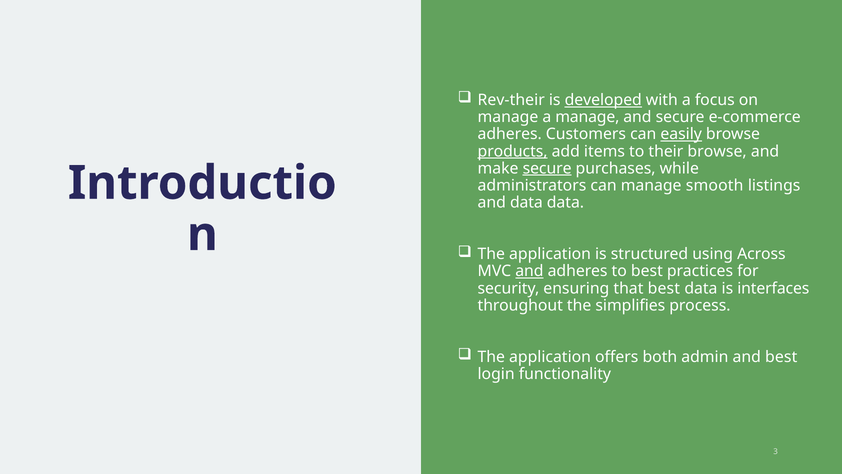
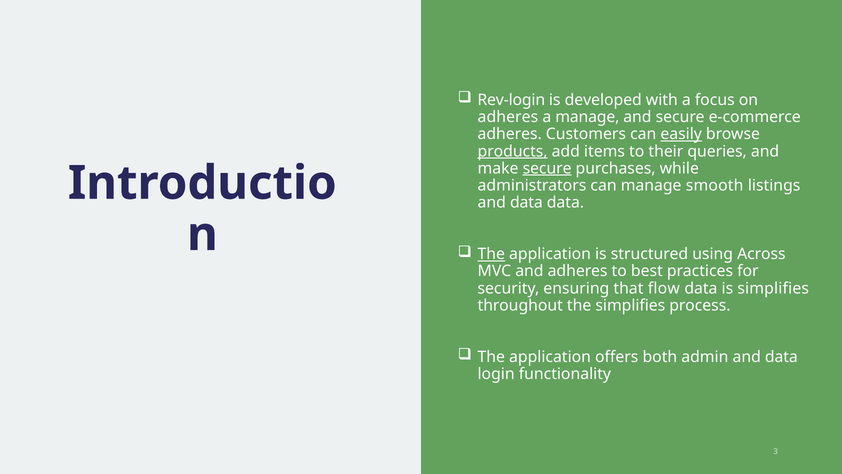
Rev-their: Rev-their -> Rev-login
developed underline: present -> none
manage at (508, 117): manage -> adheres
their browse: browse -> queries
The at (491, 254) underline: none -> present
and at (529, 271) underline: present -> none
that best: best -> flow
is interfaces: interfaces -> simplifies
admin and best: best -> data
